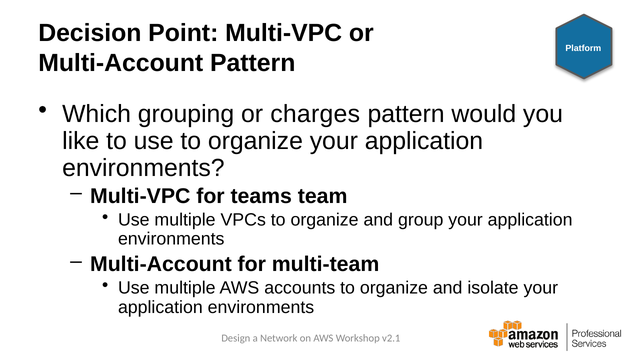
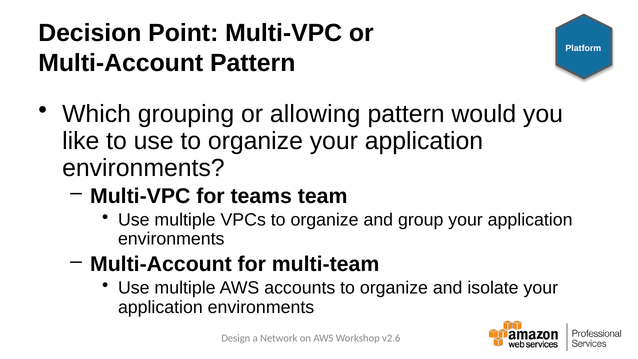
charges: charges -> allowing
v2.1: v2.1 -> v2.6
